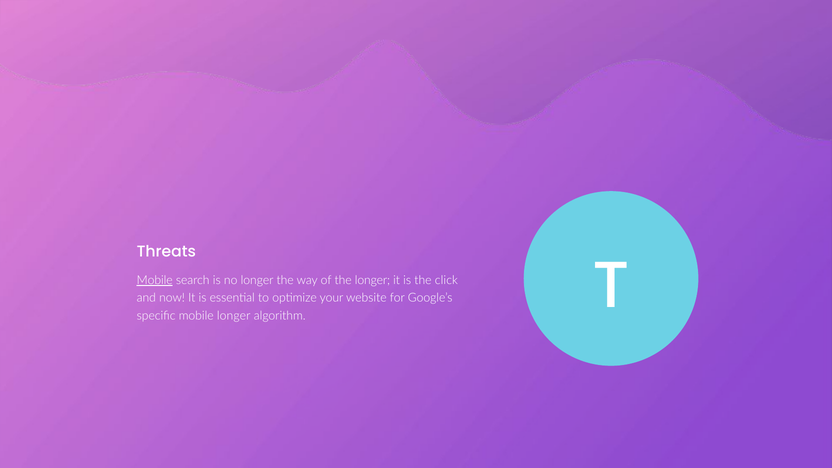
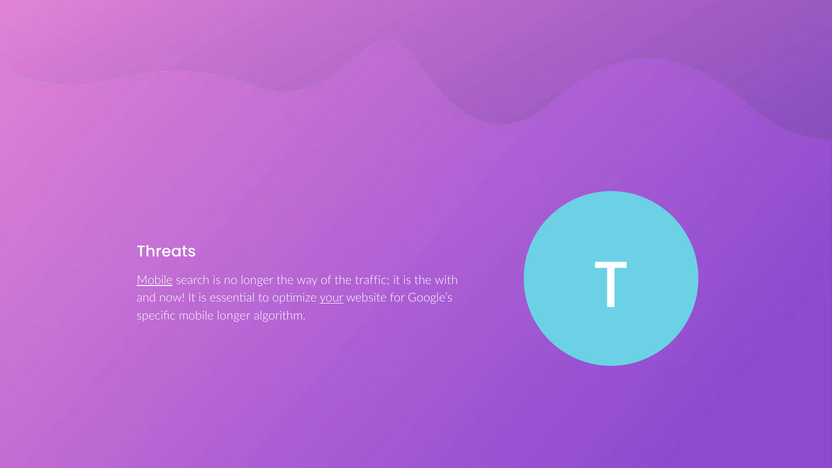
the longer: longer -> traffic
click: click -> with
your underline: none -> present
